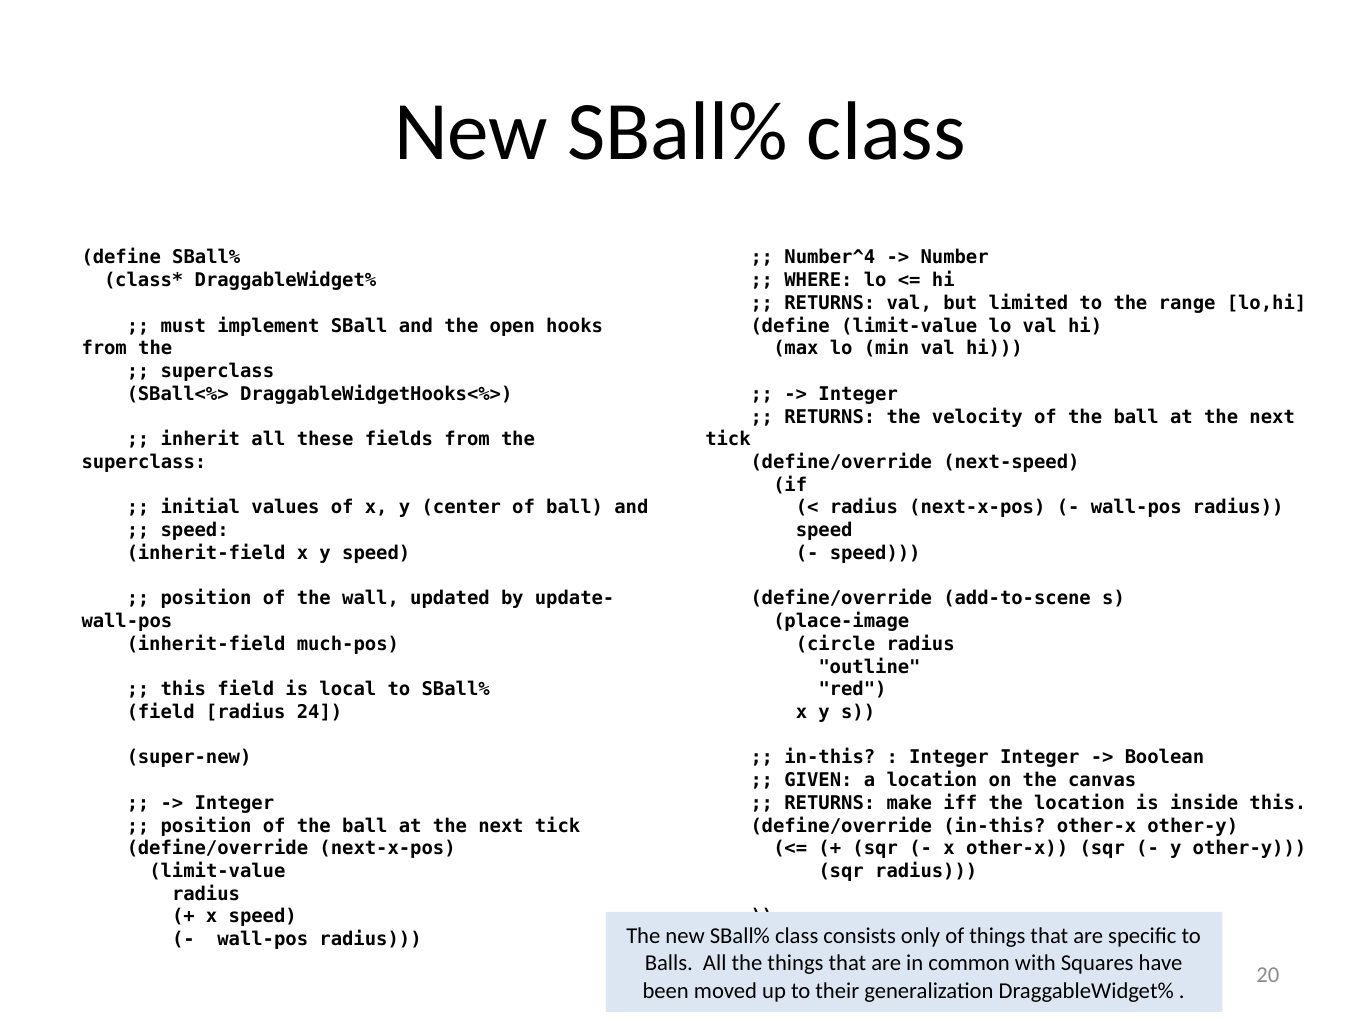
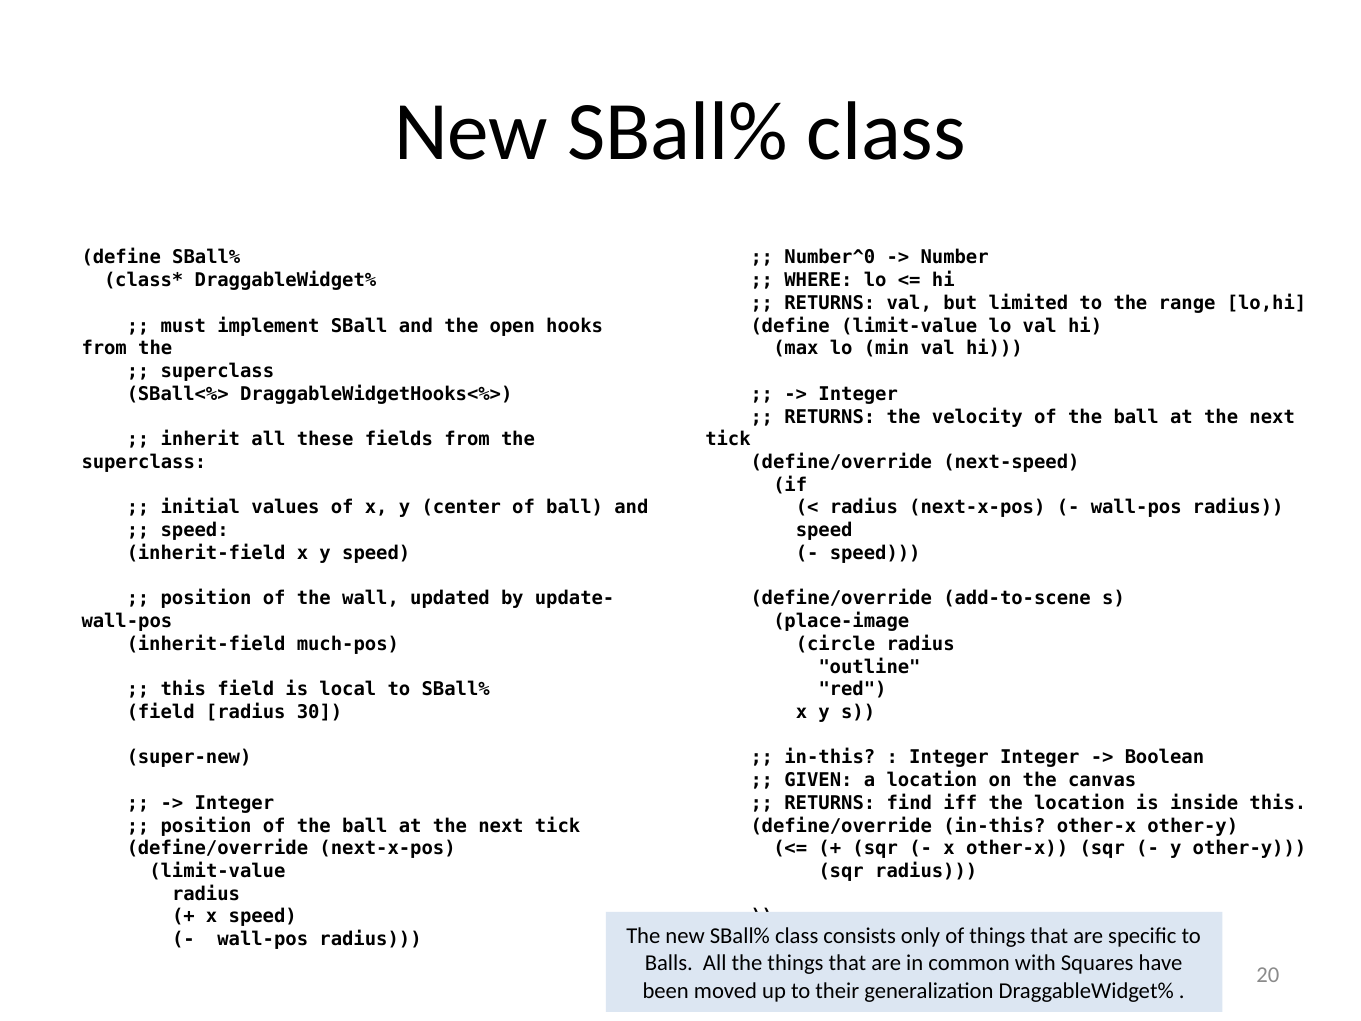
Number^4: Number^4 -> Number^0
24: 24 -> 30
make: make -> find
